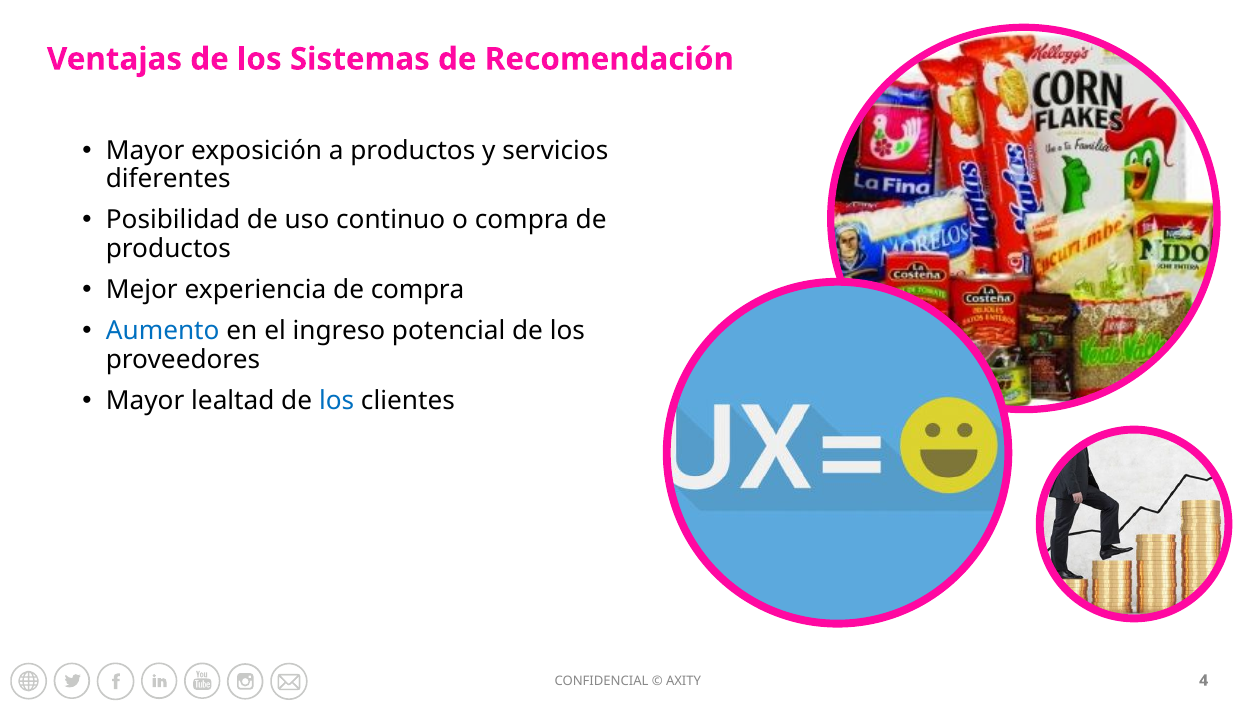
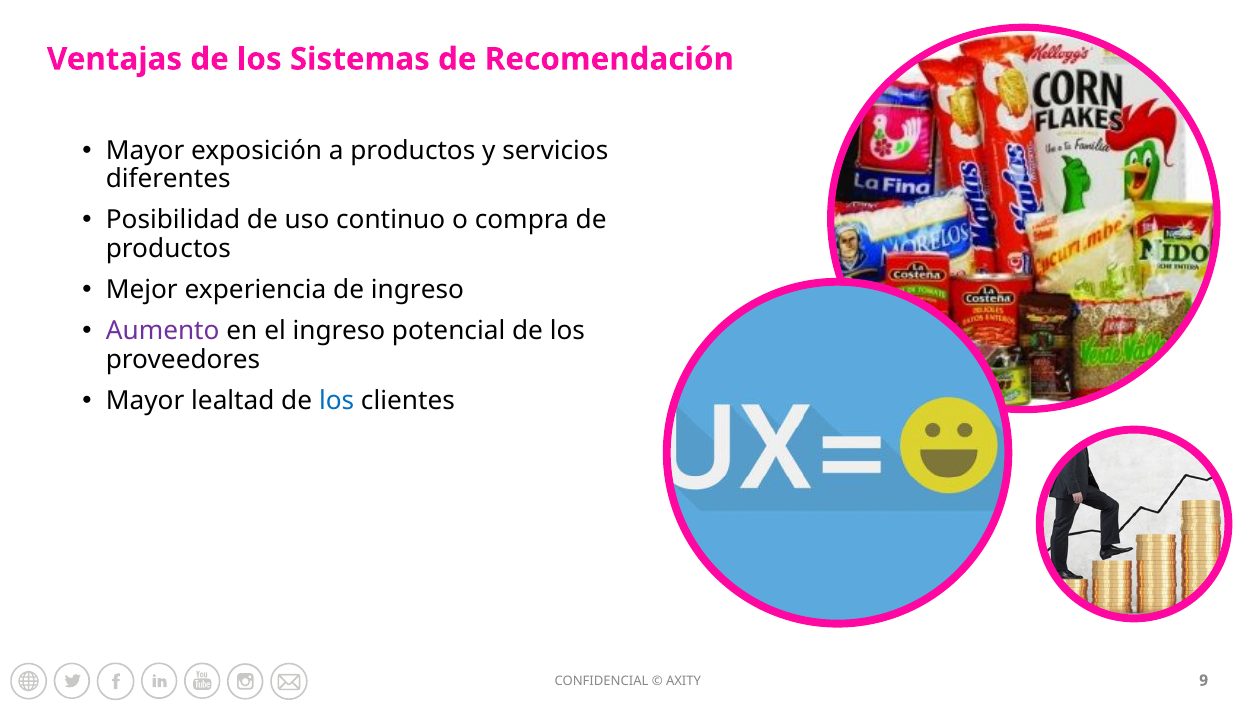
de compra: compra -> ingreso
Aumento colour: blue -> purple
4: 4 -> 9
